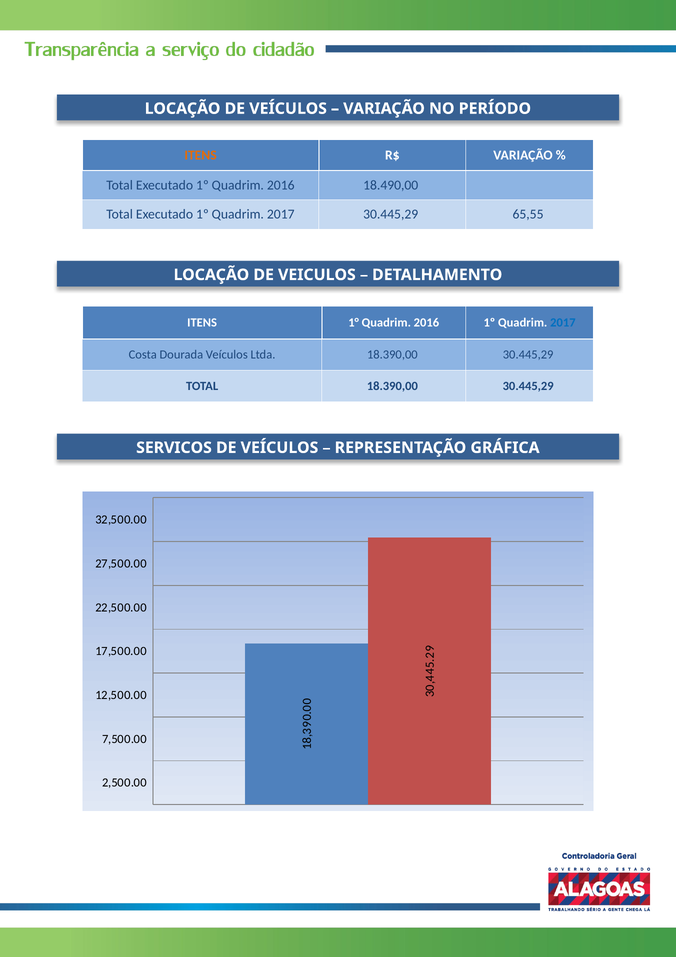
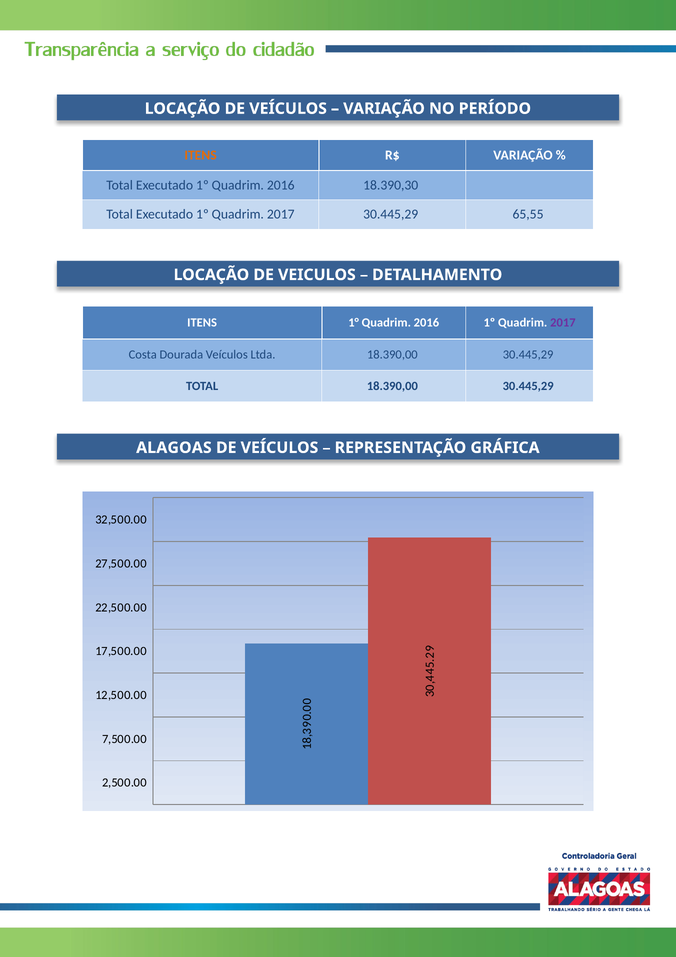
18.490,00: 18.490,00 -> 18.390,30
2017 at (563, 322) colour: blue -> purple
SERVICOS: SERVICOS -> ALAGOAS
